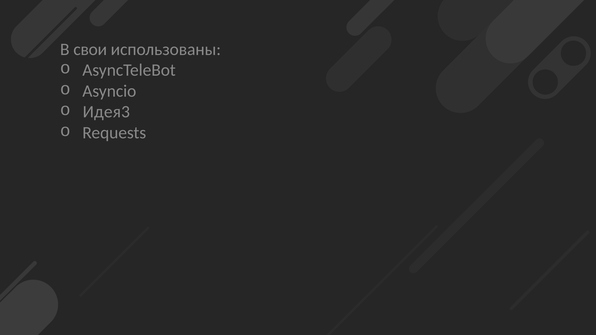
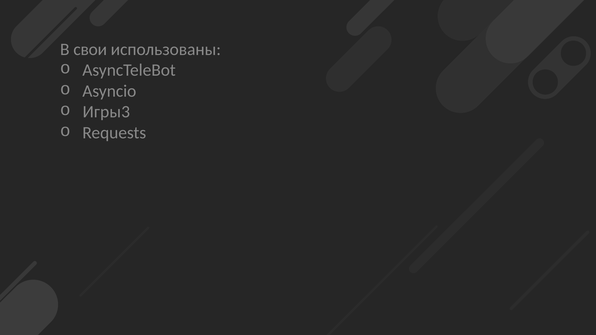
Идея3: Идея3 -> Игры3
